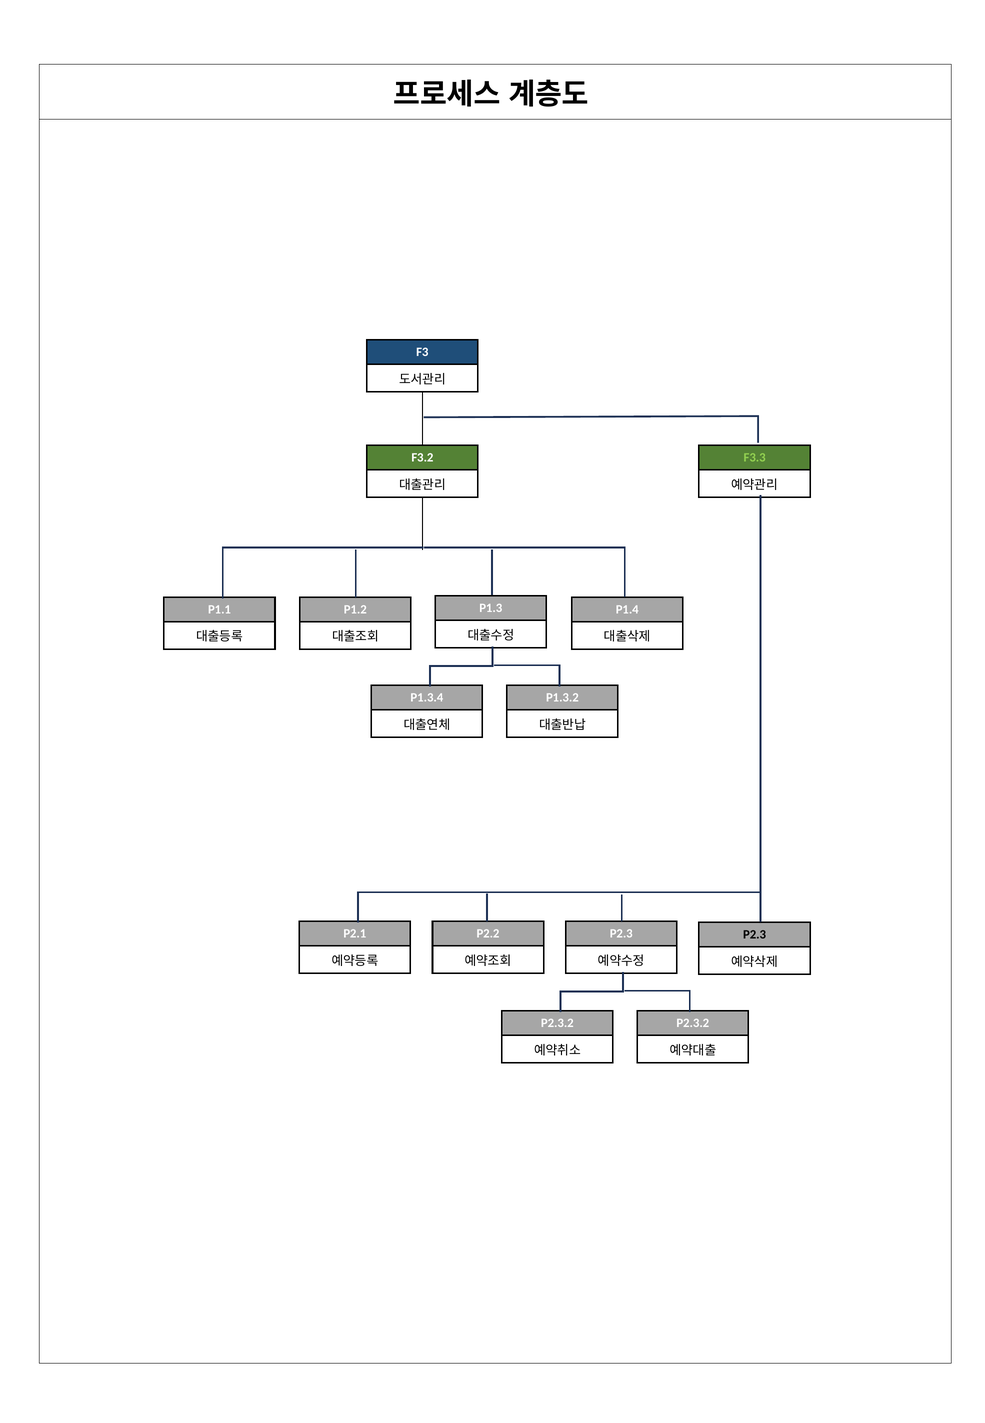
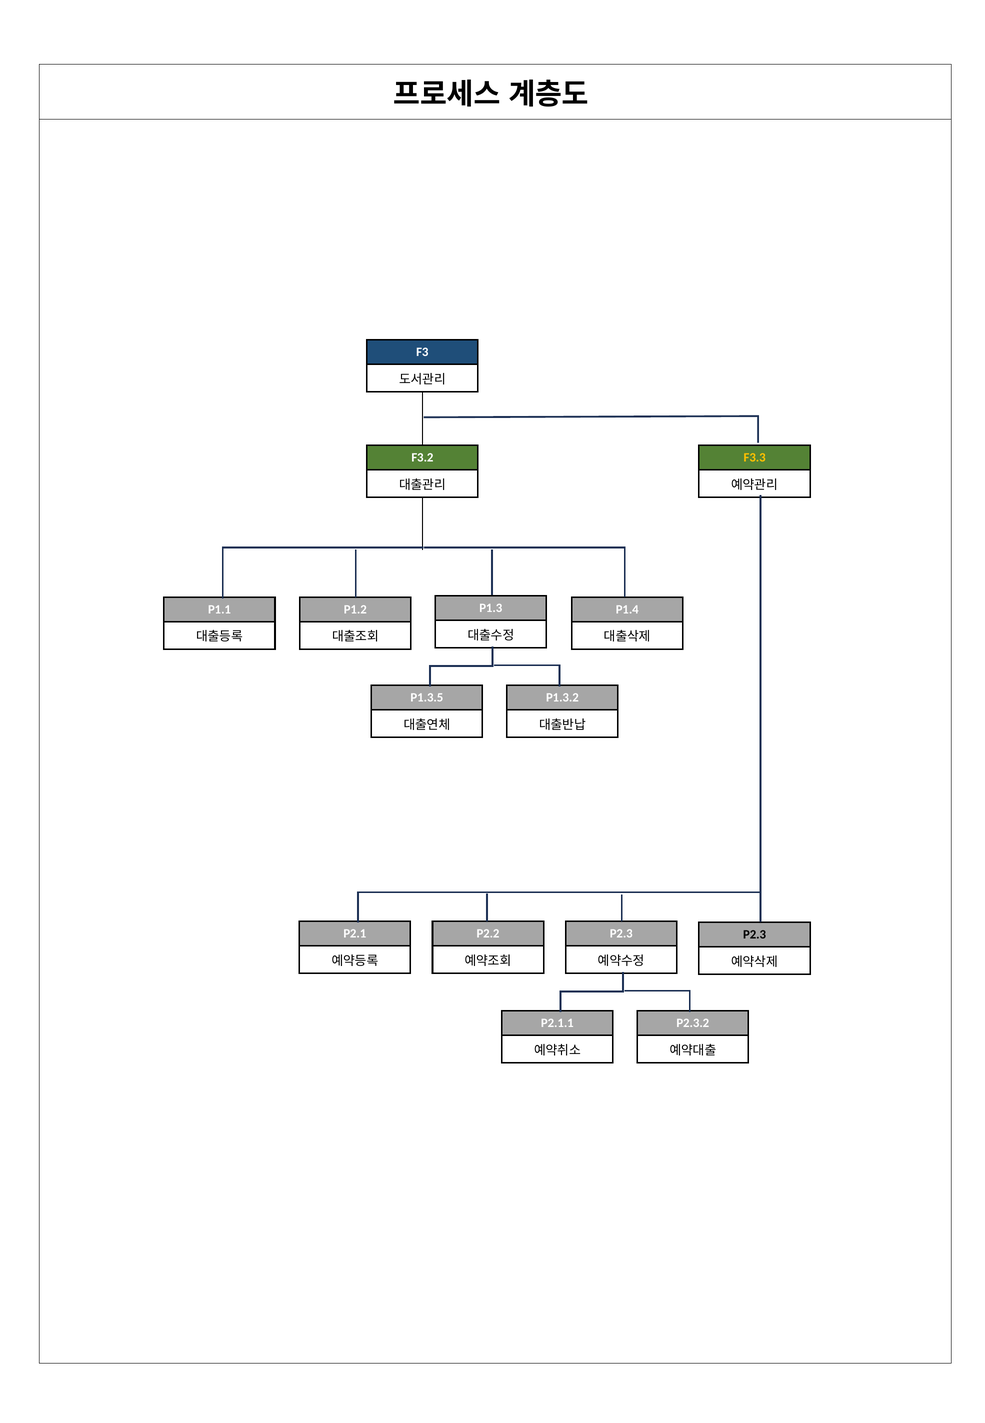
F3.3 colour: light green -> yellow
P1.3.4: P1.3.4 -> P1.3.5
P2.3.2 at (557, 1023): P2.3.2 -> P2.1.1
